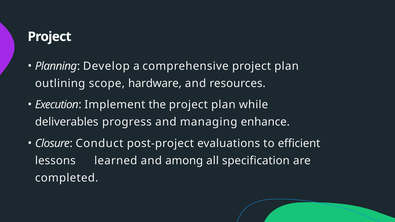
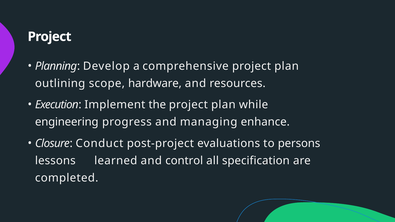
deliverables: deliverables -> engineering
efficient: efficient -> persons
among: among -> control
